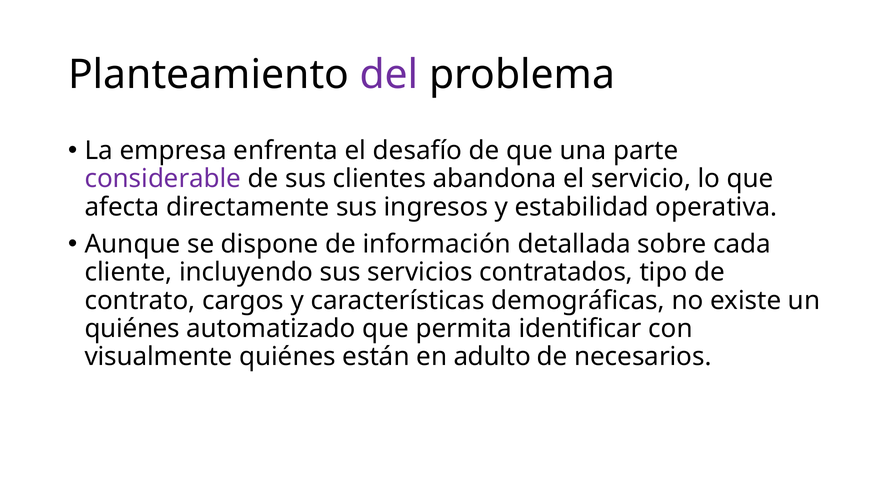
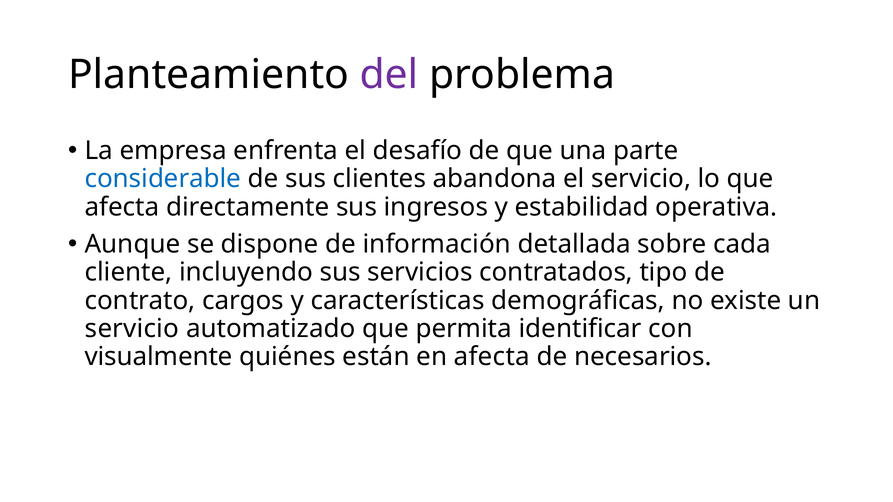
considerable colour: purple -> blue
quiénes at (132, 329): quiénes -> servicio
en adulto: adulto -> afecta
